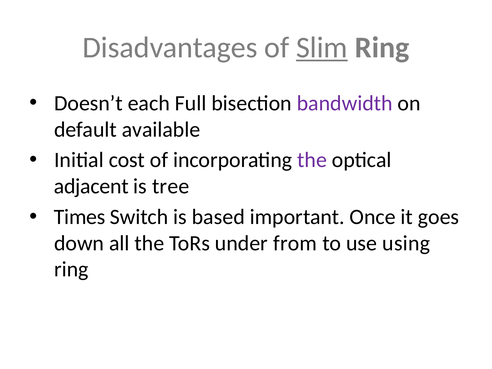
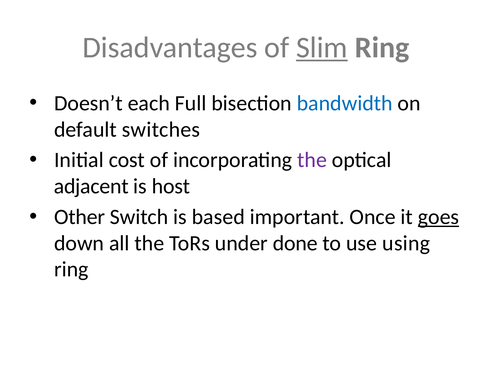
bandwidth colour: purple -> blue
available: available -> switches
tree: tree -> host
Times: Times -> Other
goes underline: none -> present
from: from -> done
